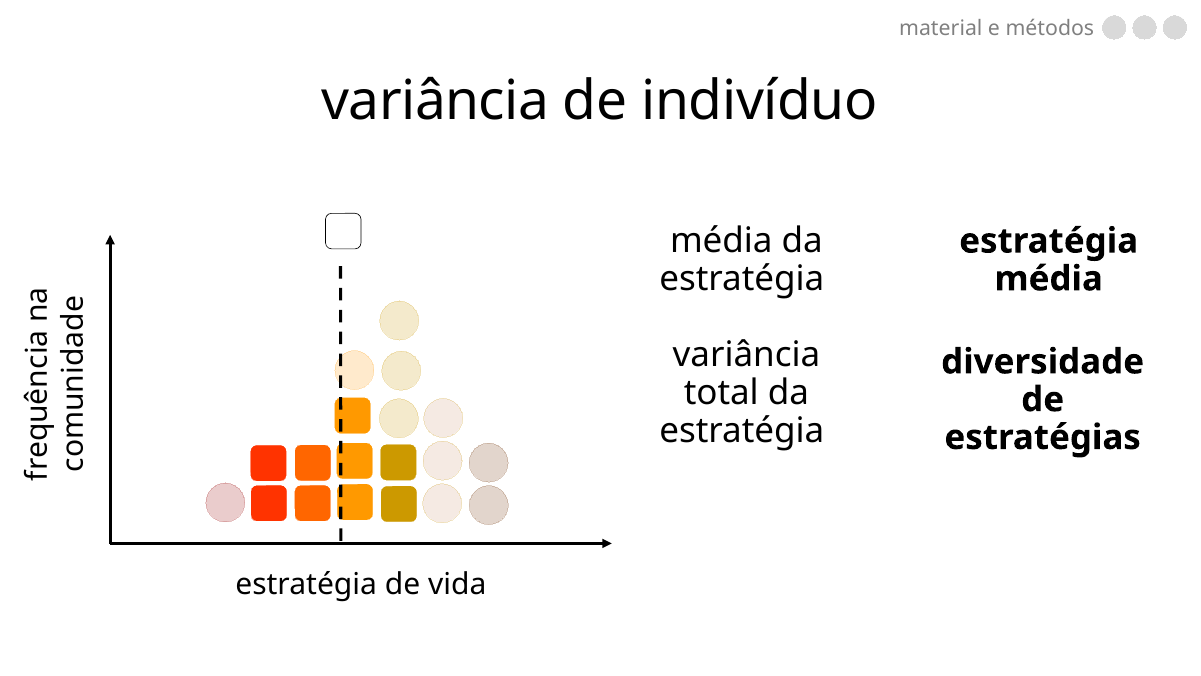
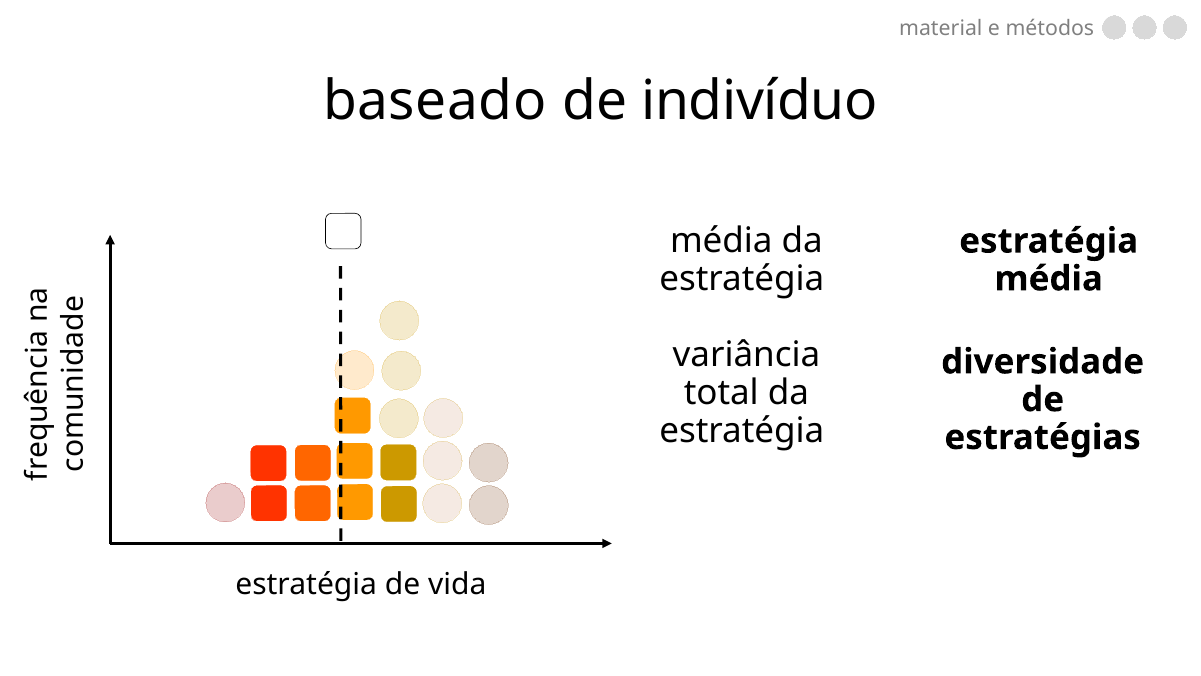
variância at (435, 101): variância -> baseado
